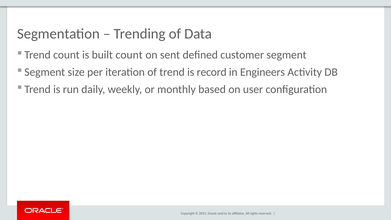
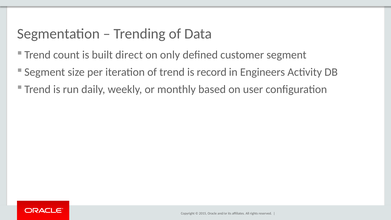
built count: count -> direct
sent: sent -> only
